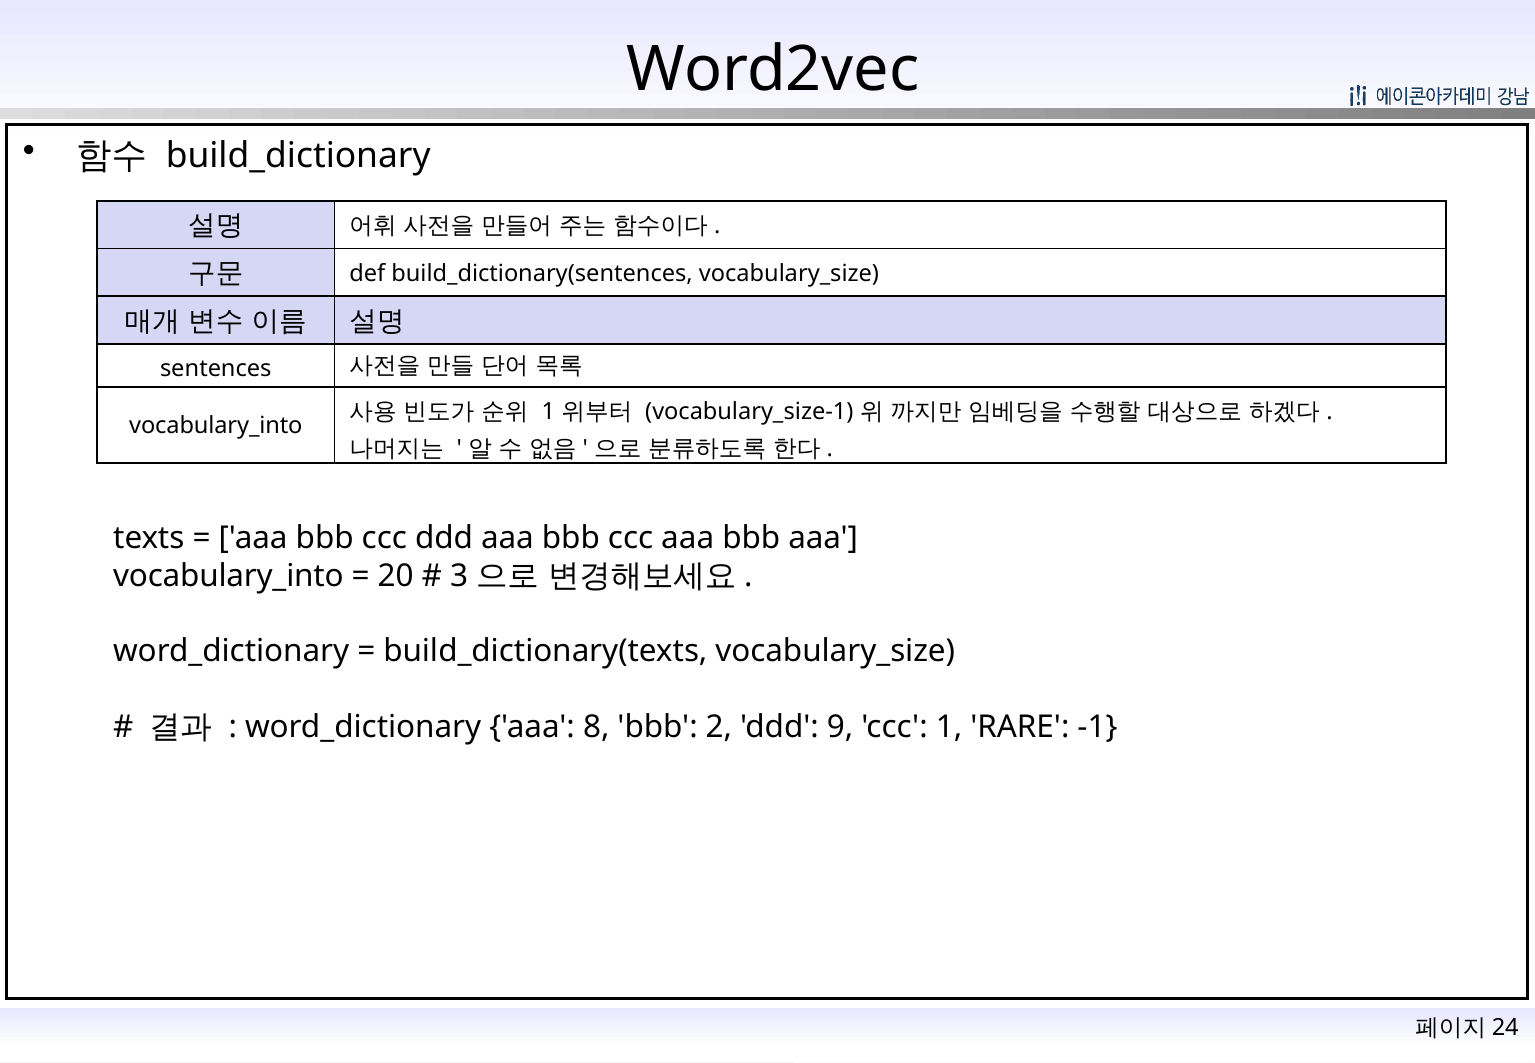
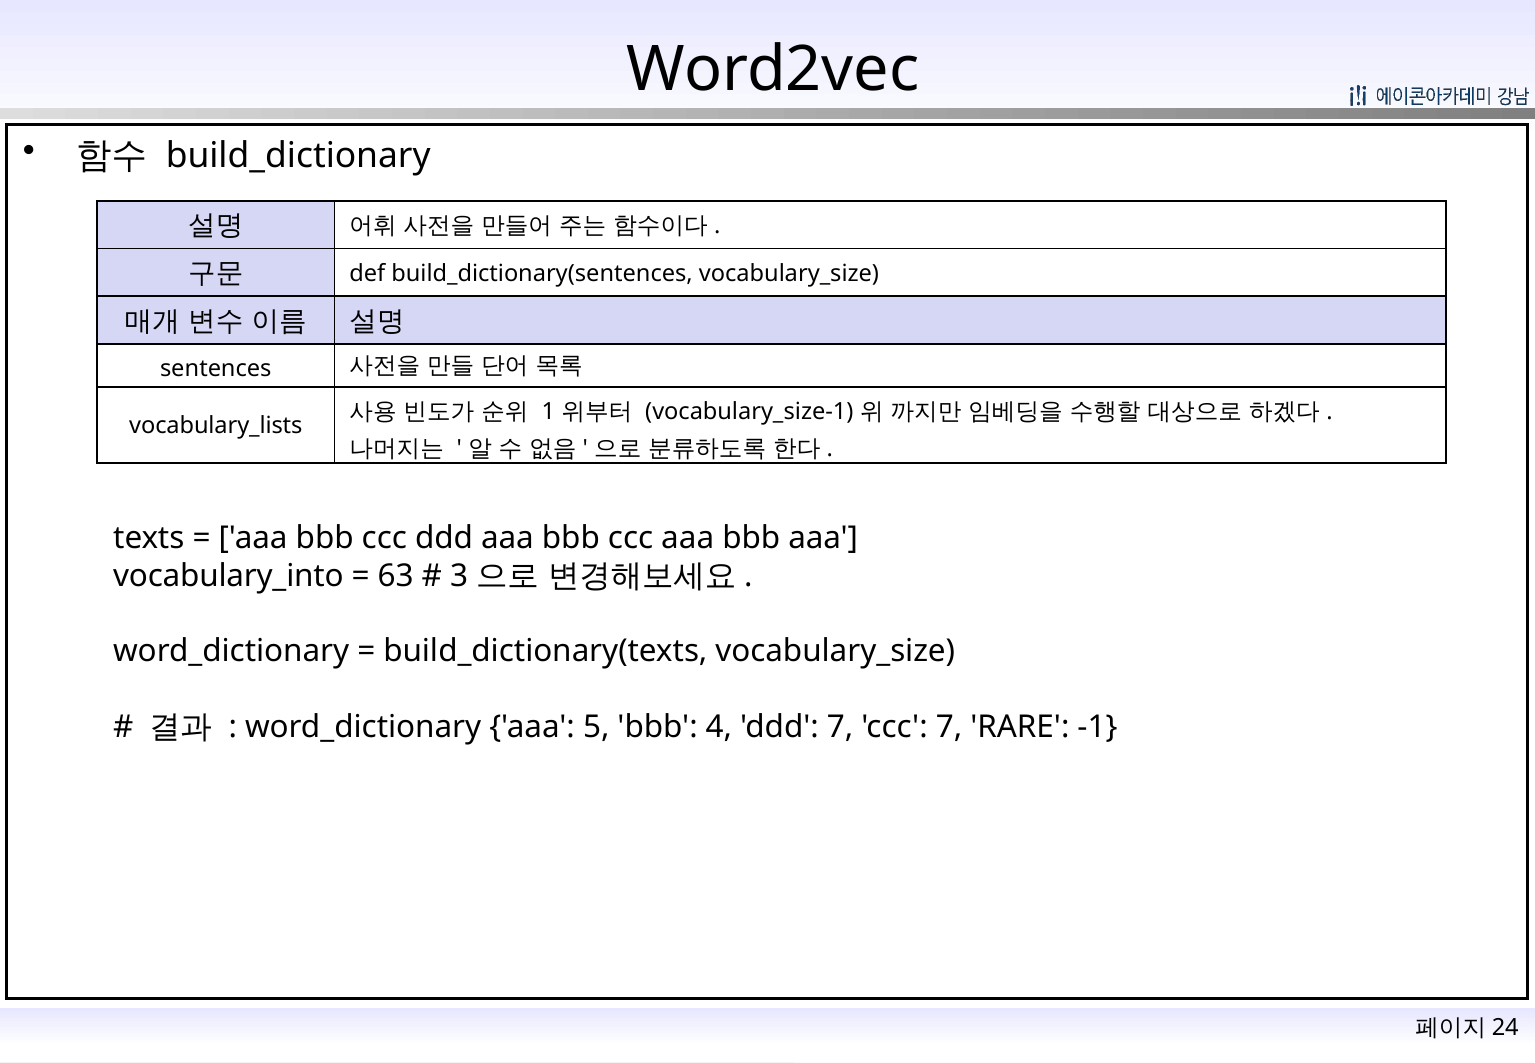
vocabulary_into at (216, 426): vocabulary_into -> vocabulary_lists
20: 20 -> 63
8: 8 -> 5
2: 2 -> 4
ddd 9: 9 -> 7
ccc 1: 1 -> 7
